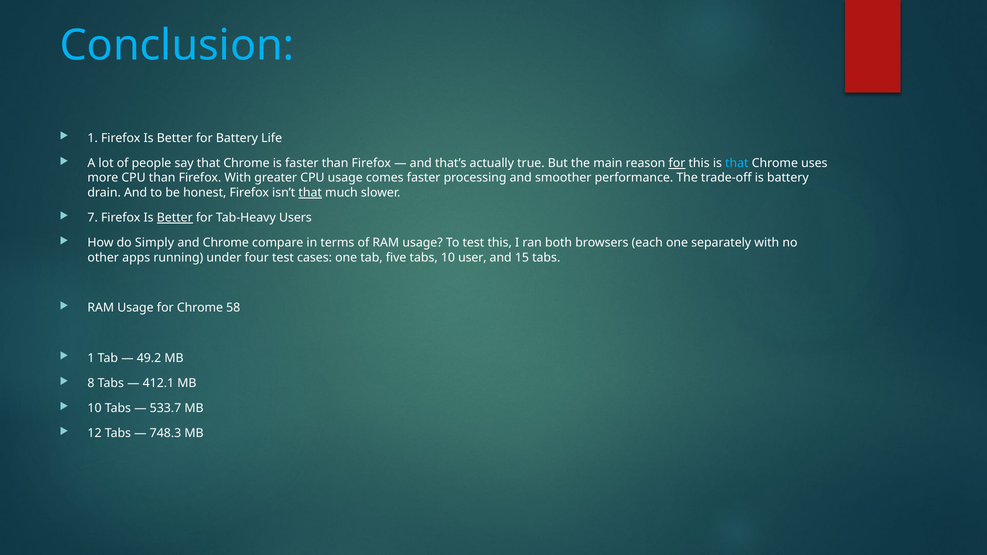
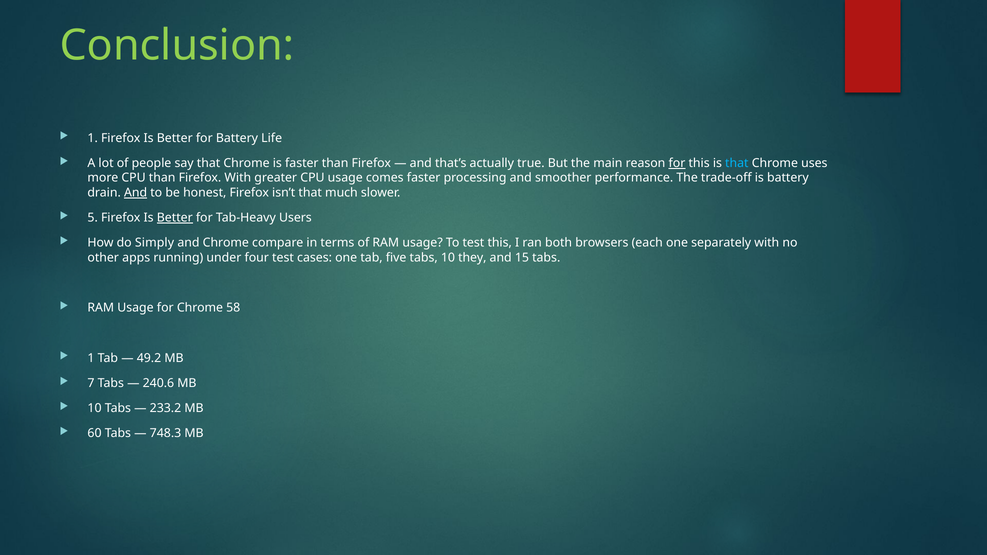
Conclusion colour: light blue -> light green
And at (136, 193) underline: none -> present
that at (310, 193) underline: present -> none
7: 7 -> 5
user: user -> they
8: 8 -> 7
412.1: 412.1 -> 240.6
533.7: 533.7 -> 233.2
12: 12 -> 60
